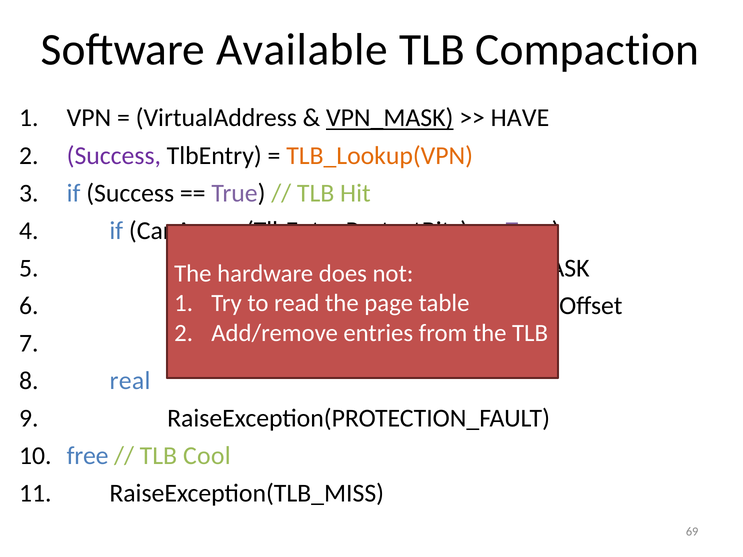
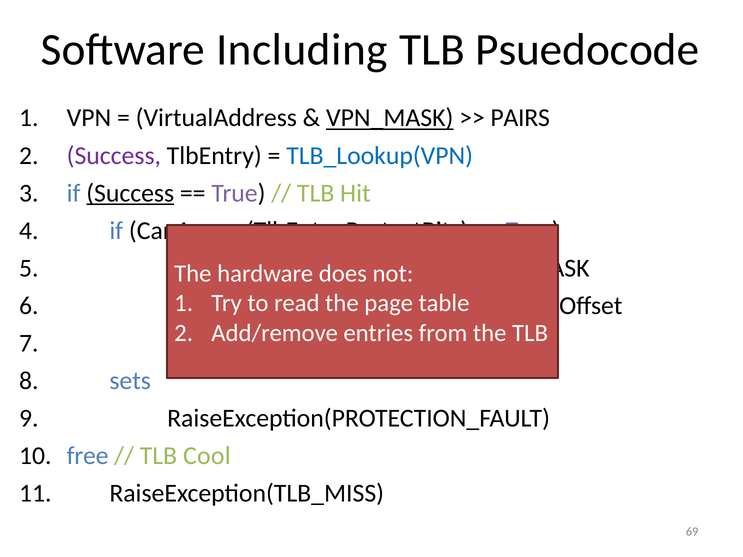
Available: Available -> Including
Compaction: Compaction -> Psuedocode
HAVE: HAVE -> PAIRS
TLB_Lookup(VPN colour: orange -> blue
Success at (130, 193) underline: none -> present
real: real -> sets
